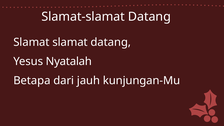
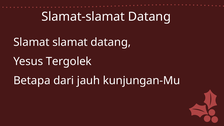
Nyatalah: Nyatalah -> Tergolek
